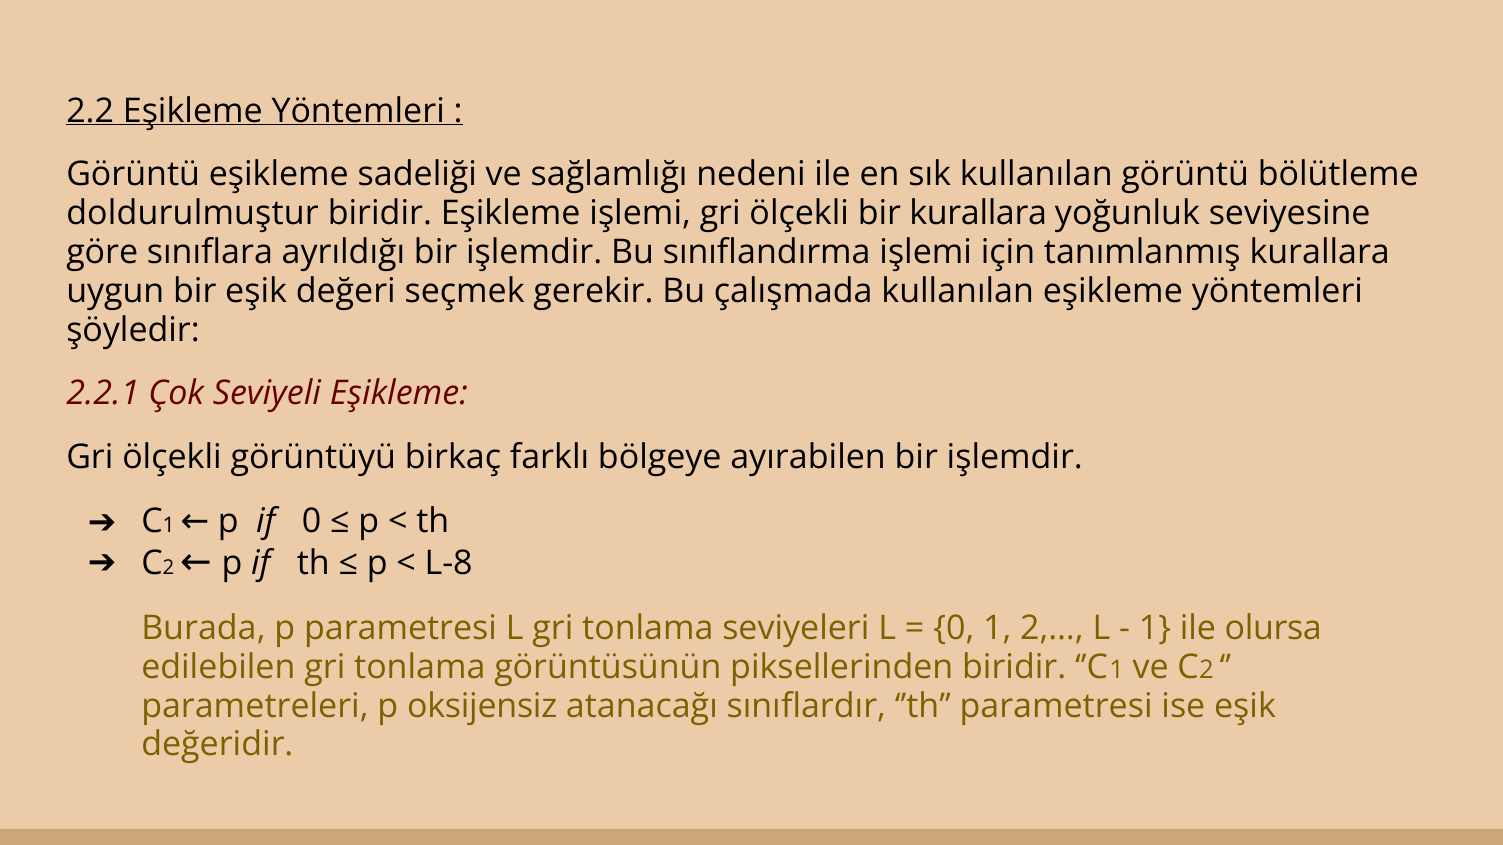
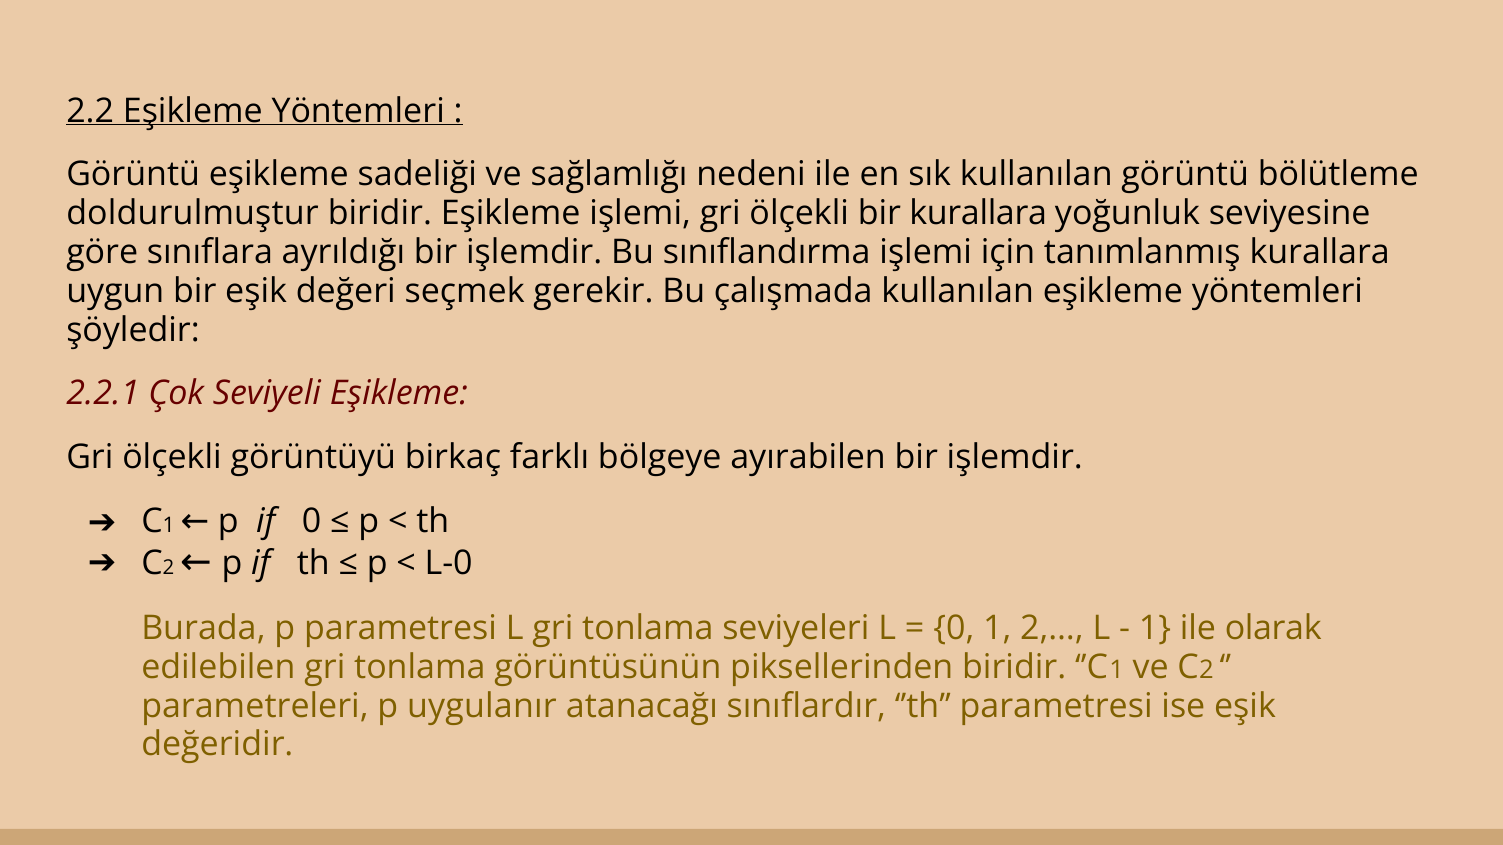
L-8: L-8 -> L-0
olursa: olursa -> olarak
oksijensiz: oksijensiz -> uygulanır
